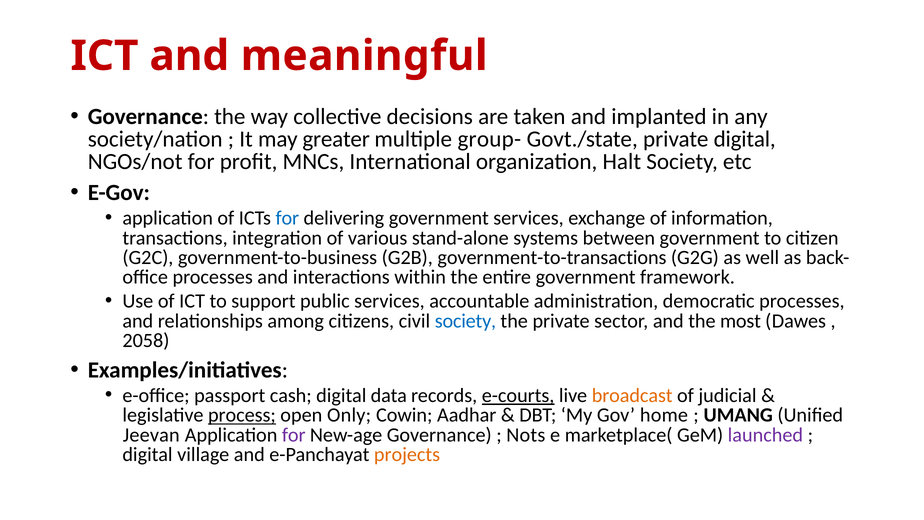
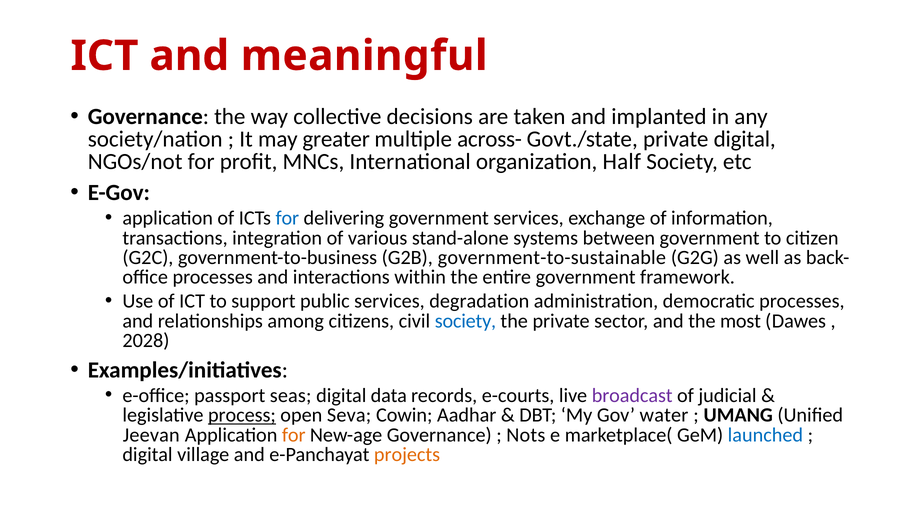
group-: group- -> across-
Halt: Halt -> Half
government-to-transactions: government-to-transactions -> government-to-sustainable
accountable: accountable -> degradation
2058: 2058 -> 2028
cash: cash -> seas
e-courts underline: present -> none
broadcast colour: orange -> purple
Only: Only -> Seva
home: home -> water
for at (294, 435) colour: purple -> orange
launched colour: purple -> blue
